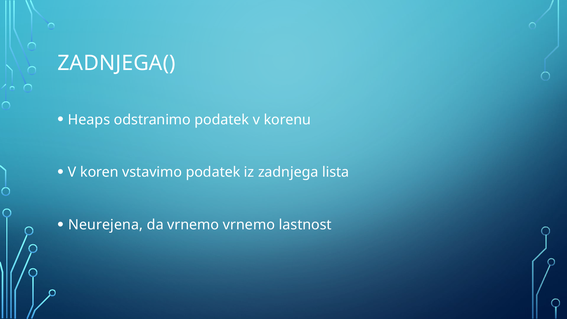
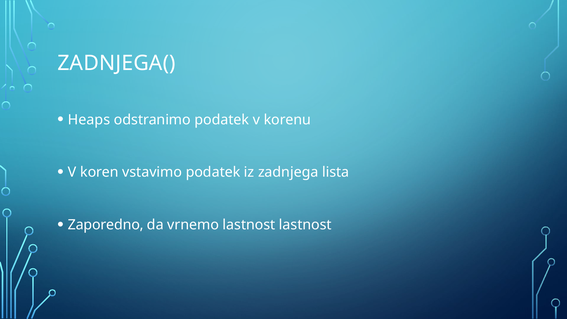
Neurejena: Neurejena -> Zaporedno
vrnemo vrnemo: vrnemo -> lastnost
